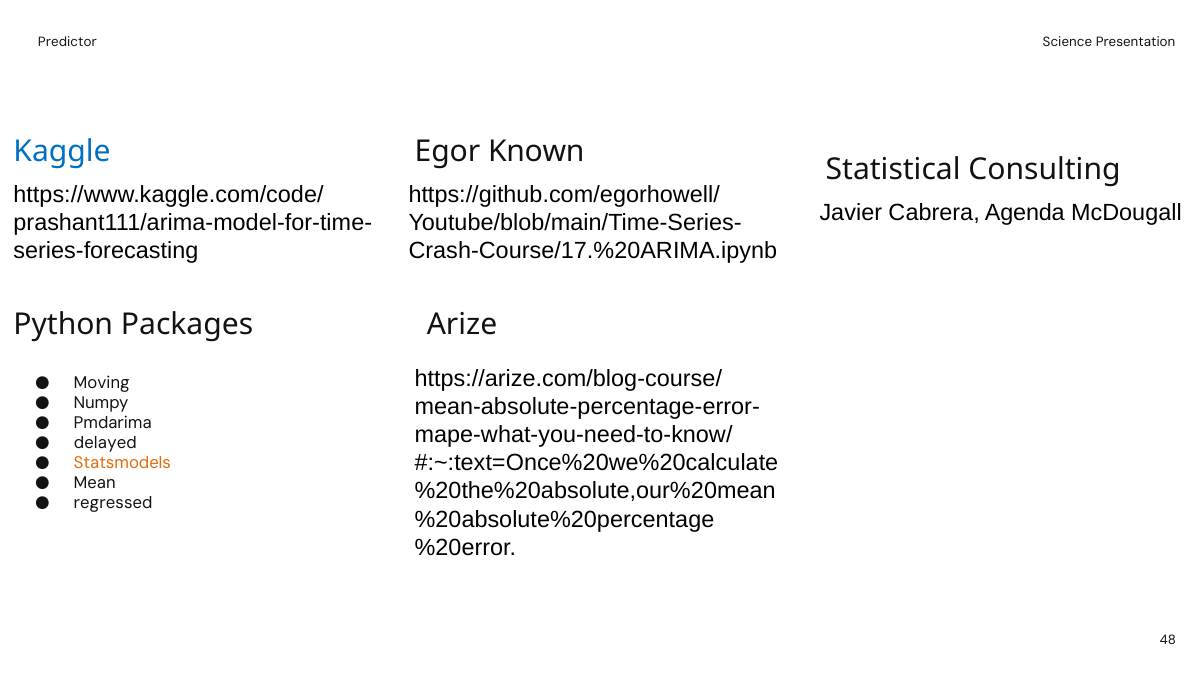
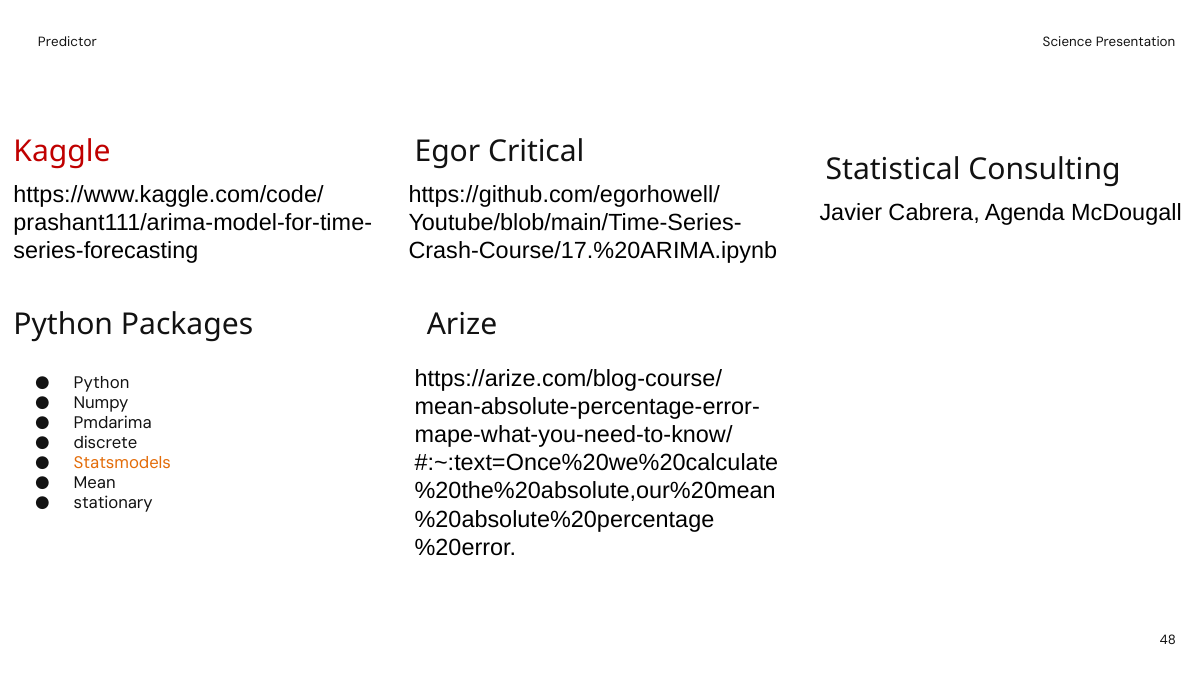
Kaggle colour: blue -> red
Known: Known -> Critical
Moving at (102, 383): Moving -> Python
delayed: delayed -> discrete
regressed: regressed -> stationary
